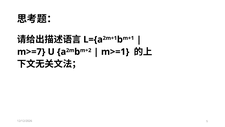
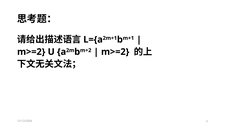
m>=7 at (31, 52): m>=7 -> m>=2
m>=1 at (115, 52): m>=1 -> m>=2
